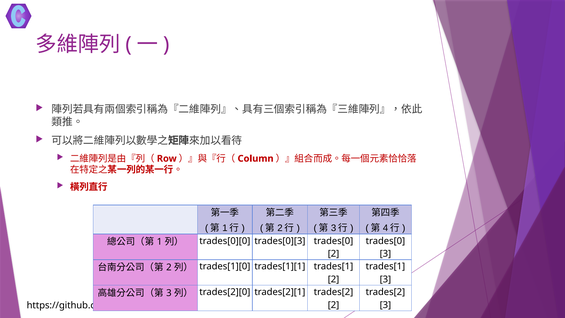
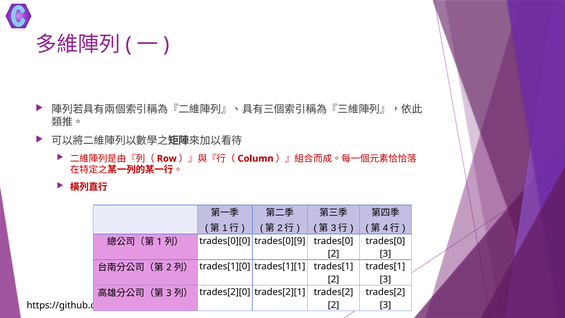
trades[0][3: trades[0][3 -> trades[0][9
